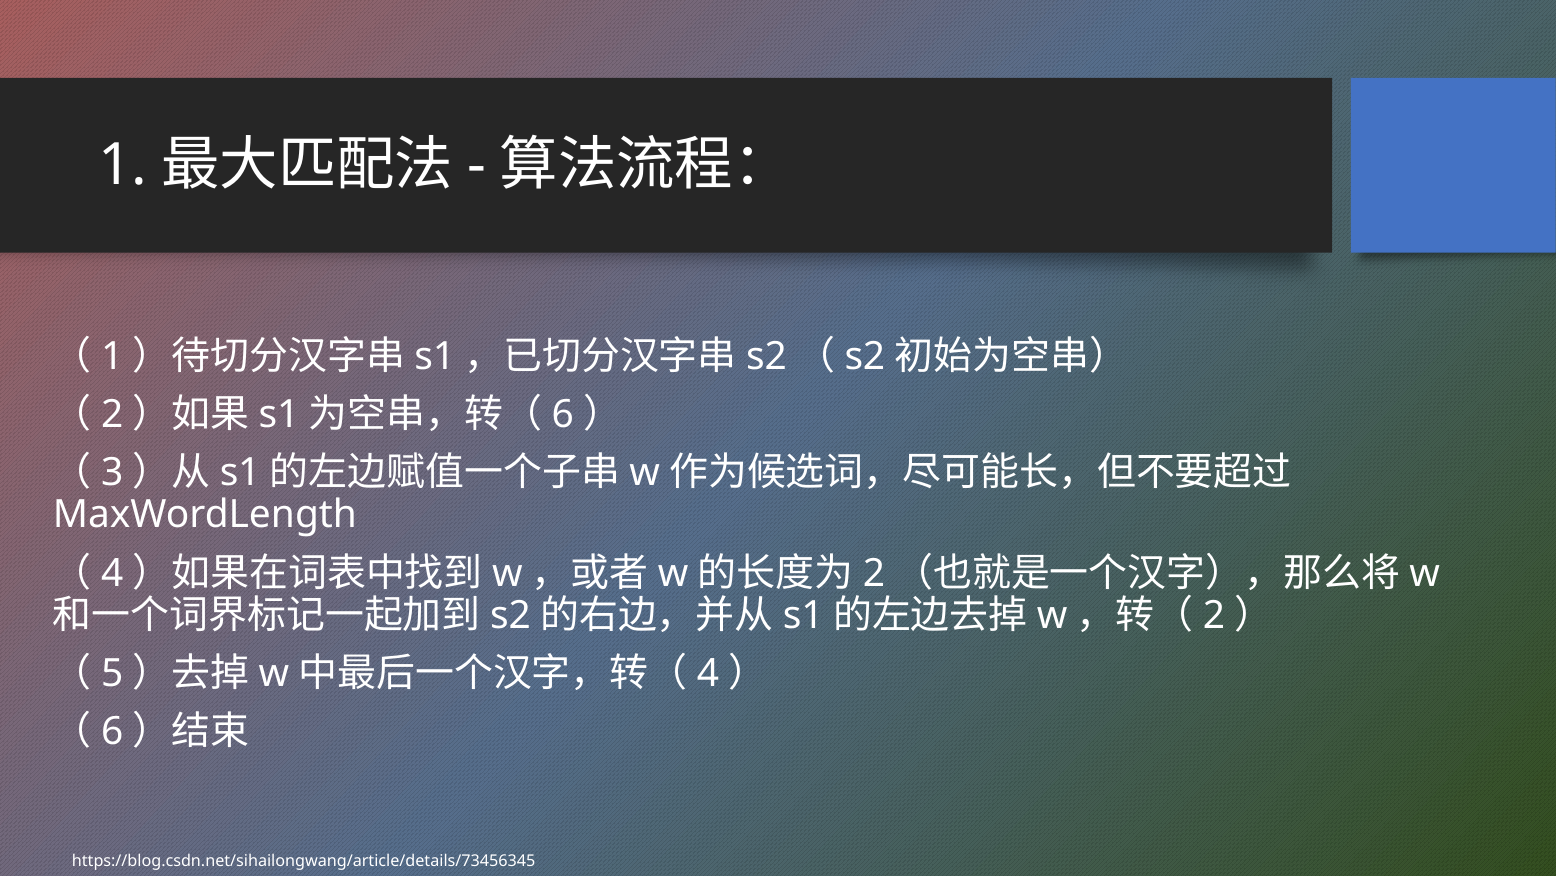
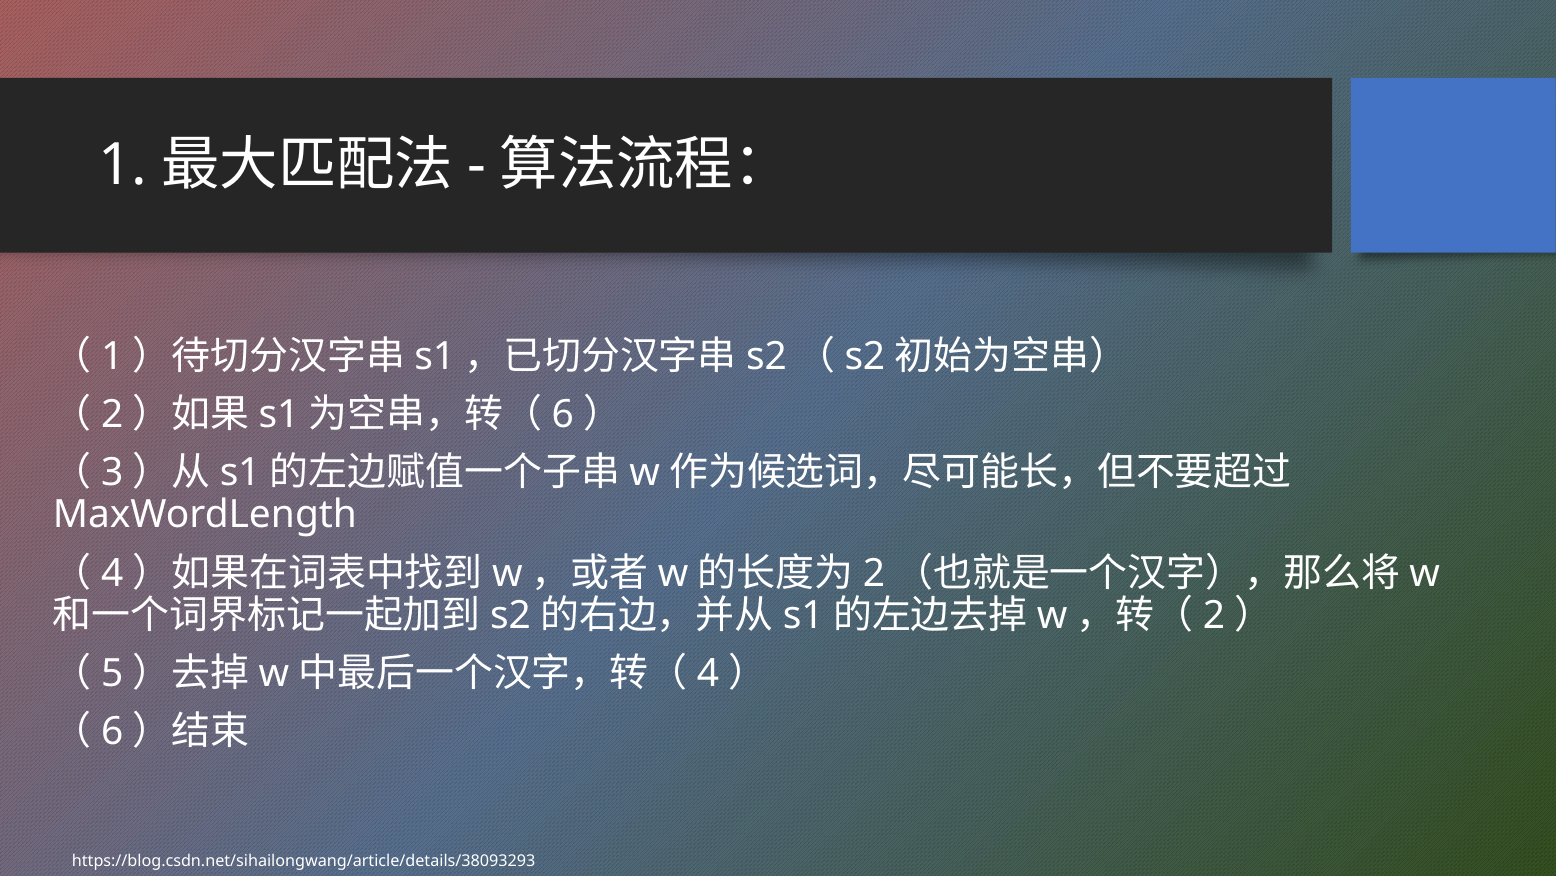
https://blog.csdn.net/sihailongwang/article/details/73456345: https://blog.csdn.net/sihailongwang/article/details/73456345 -> https://blog.csdn.net/sihailongwang/article/details/38093293
